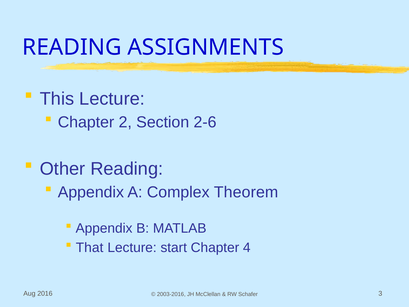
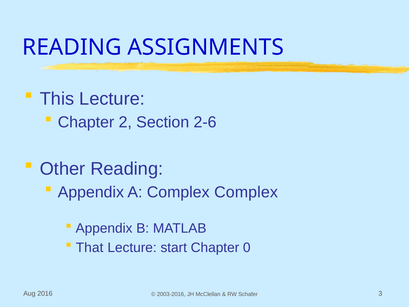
Complex Theorem: Theorem -> Complex
4: 4 -> 0
